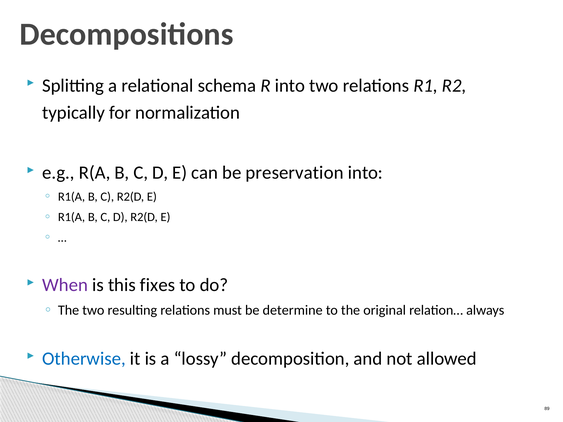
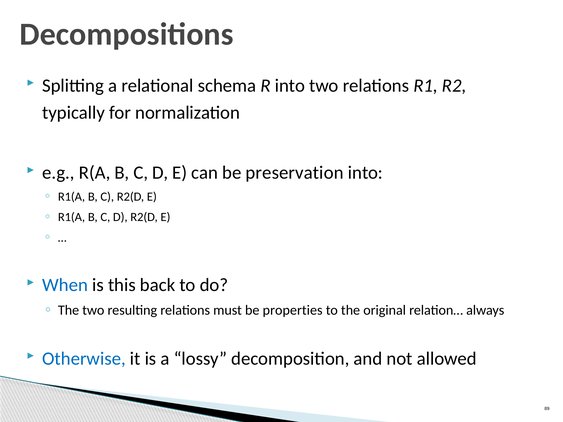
When colour: purple -> blue
fixes: fixes -> back
determine: determine -> properties
